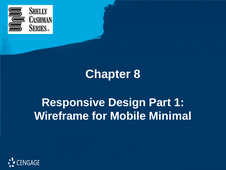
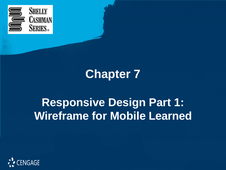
8: 8 -> 7
Minimal: Minimal -> Learned
